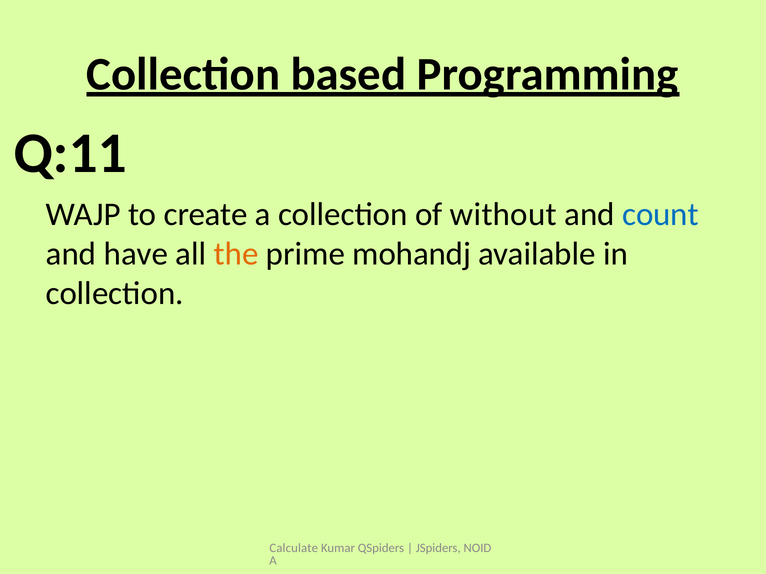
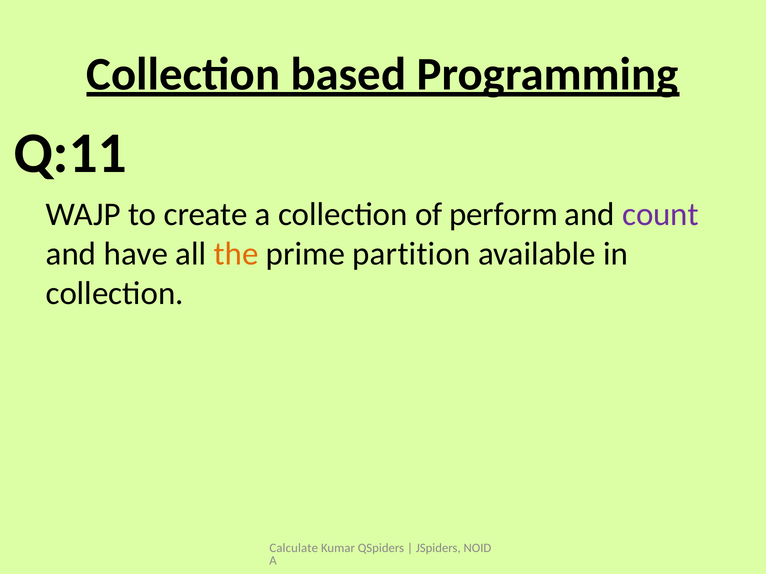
without: without -> perform
count colour: blue -> purple
mohandj: mohandj -> partition
